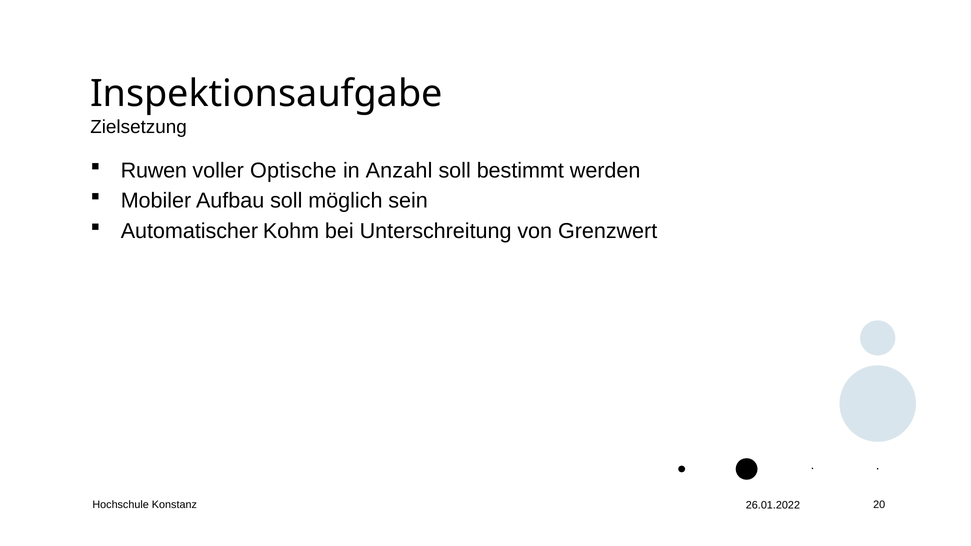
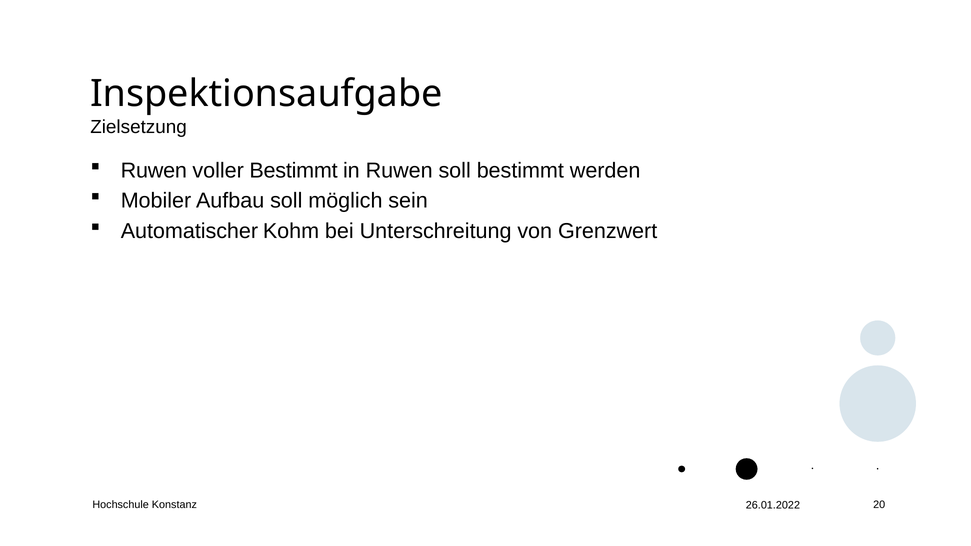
voller Optische: Optische -> Bestimmt
in Anzahl: Anzahl -> Ruwen
